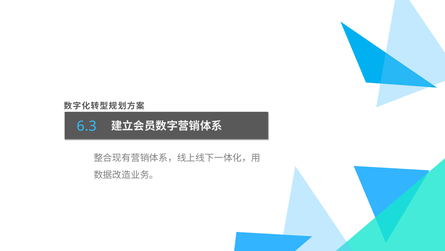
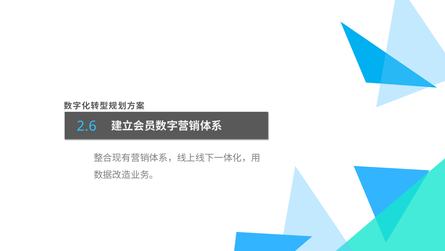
6.3: 6.3 -> 2.6
